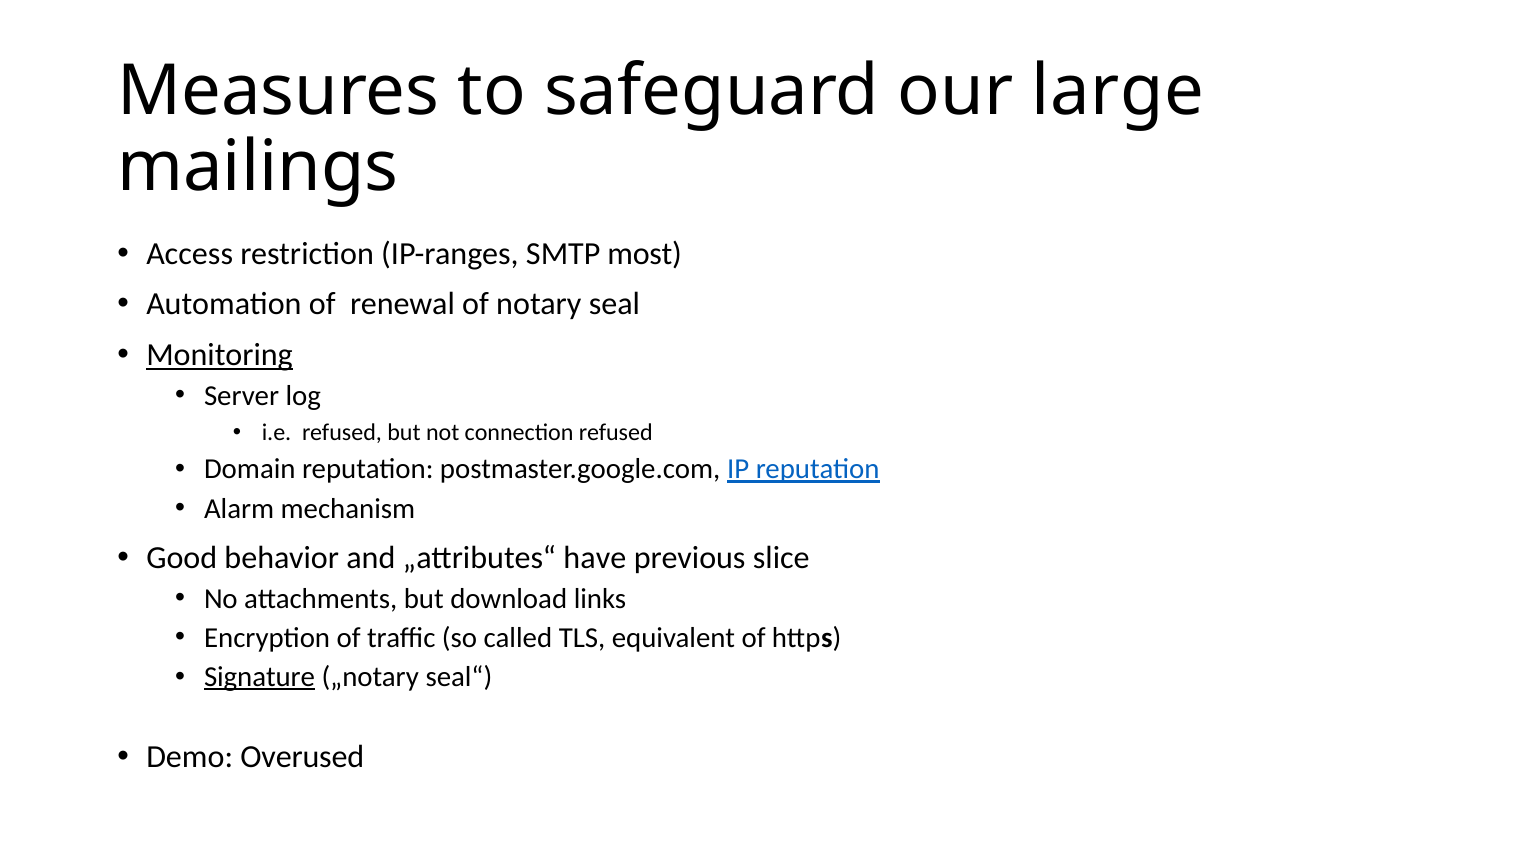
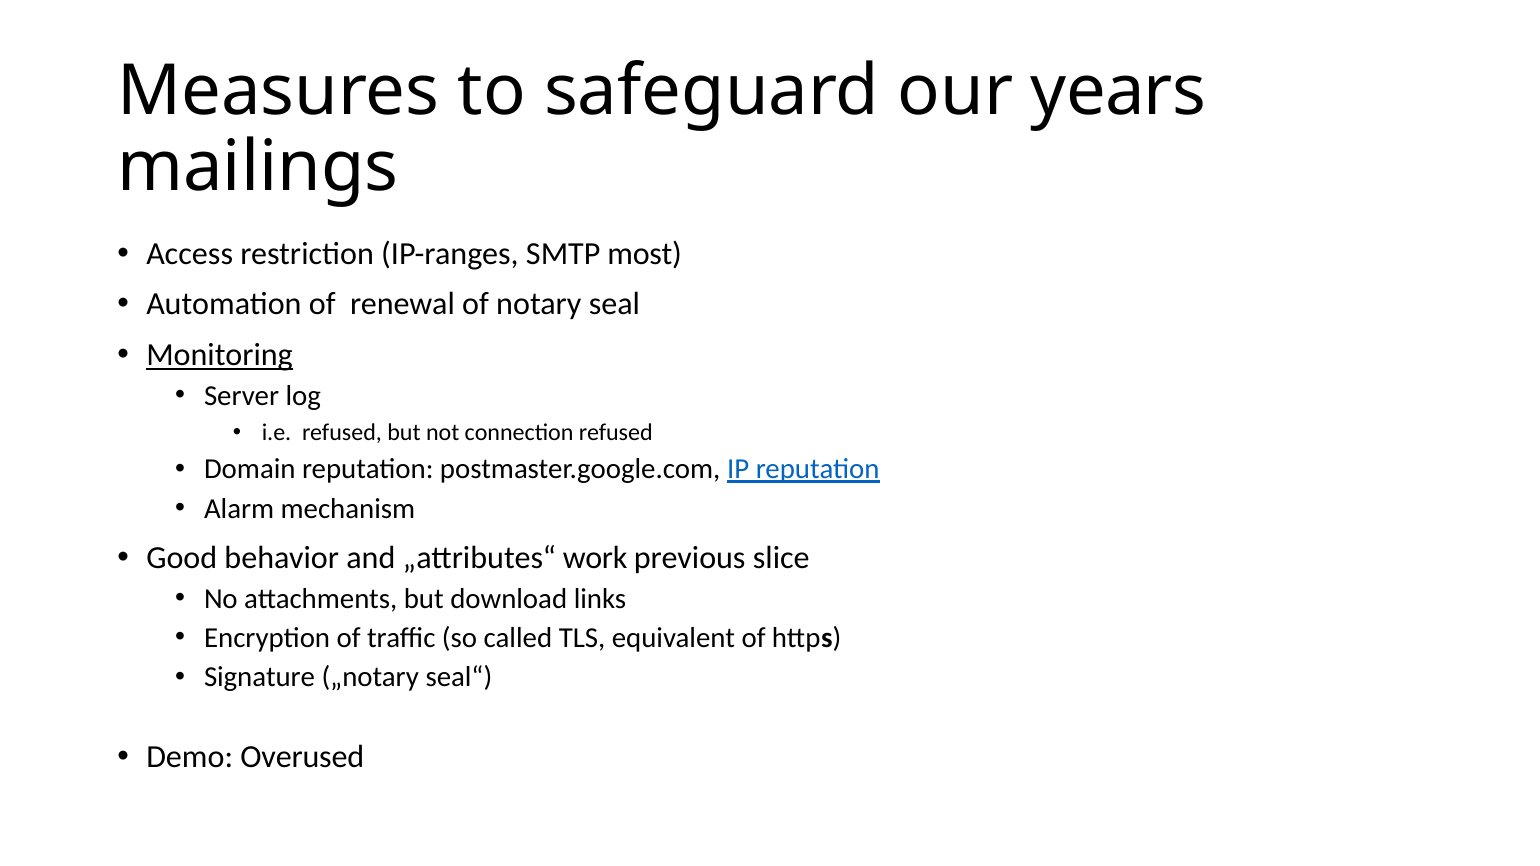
large: large -> years
have: have -> work
Signature underline: present -> none
